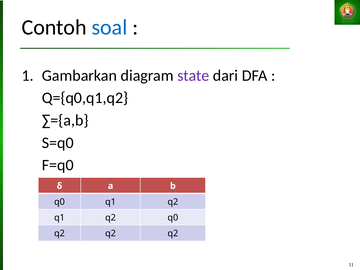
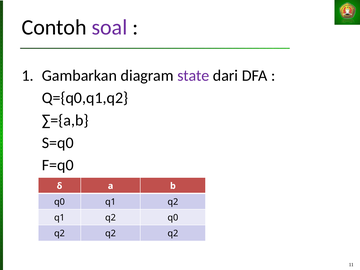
soal colour: blue -> purple
